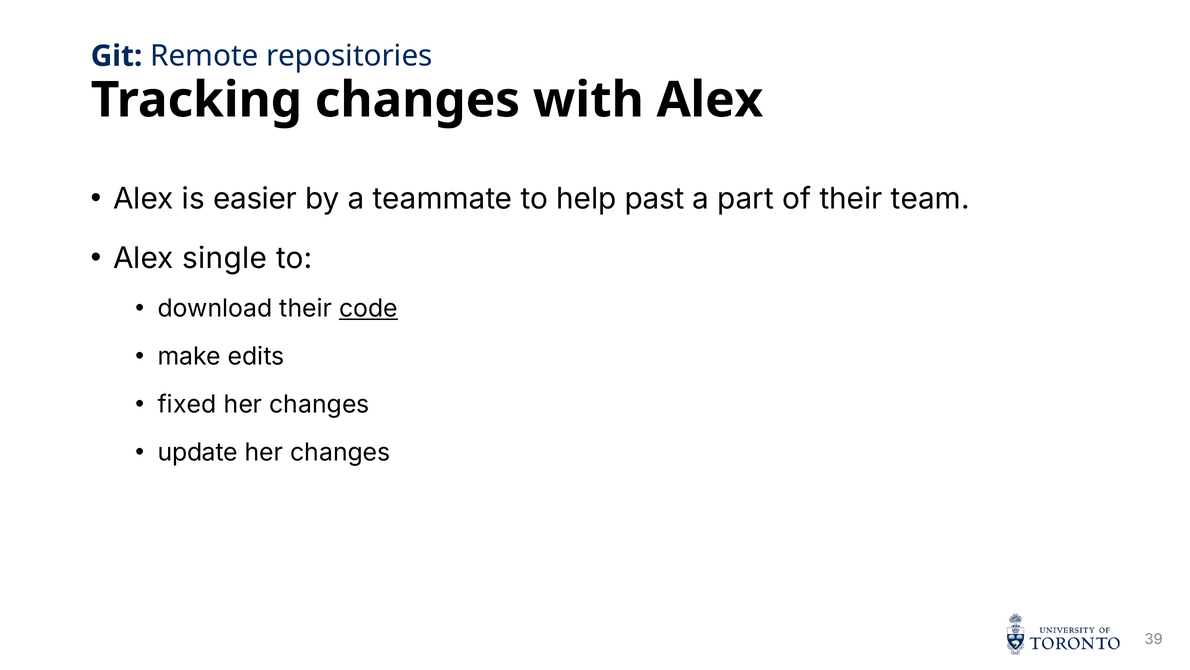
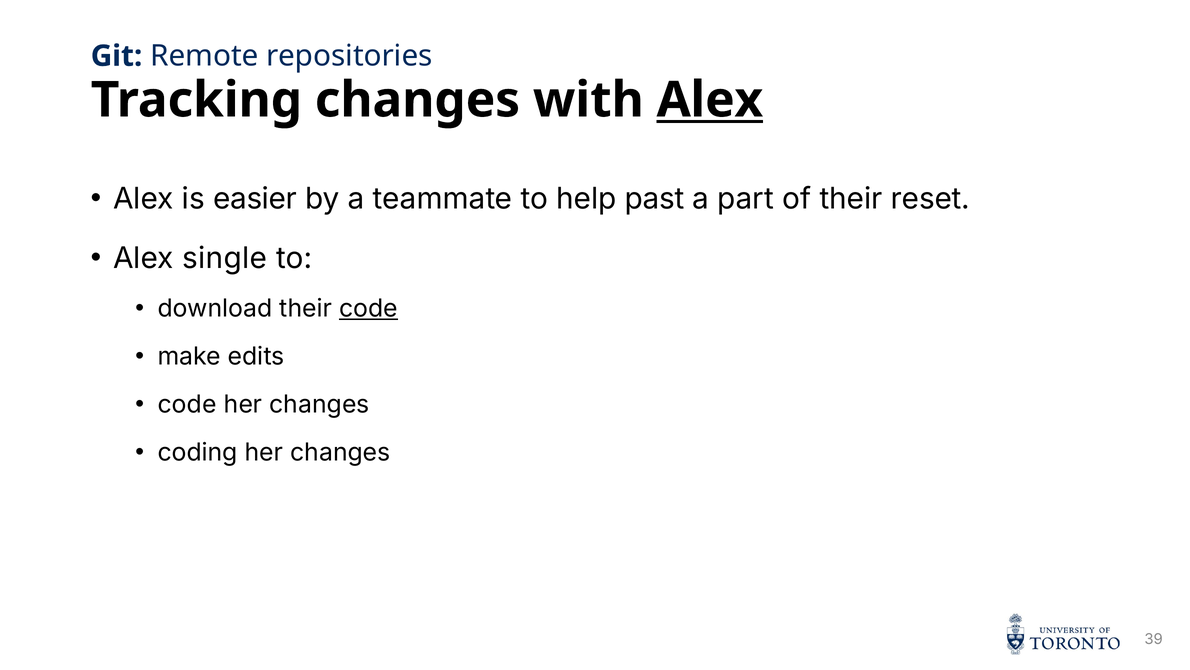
Alex at (710, 100) underline: none -> present
team: team -> reset
fixed at (187, 404): fixed -> code
update: update -> coding
